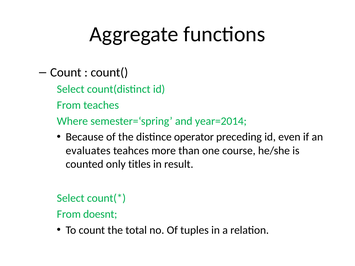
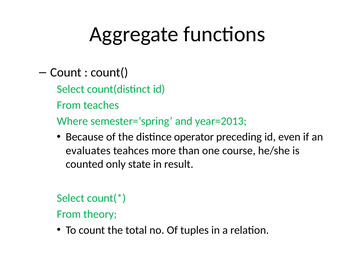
year=2014: year=2014 -> year=2013
titles: titles -> state
doesnt: doesnt -> theory
